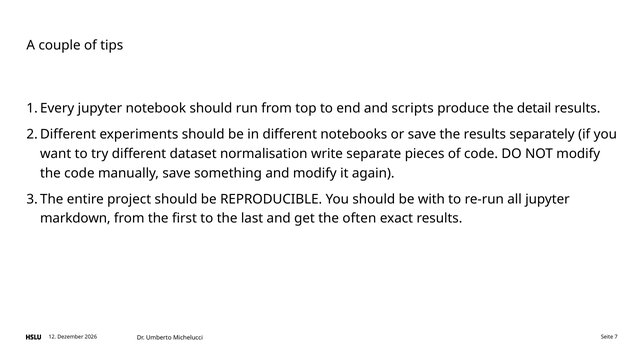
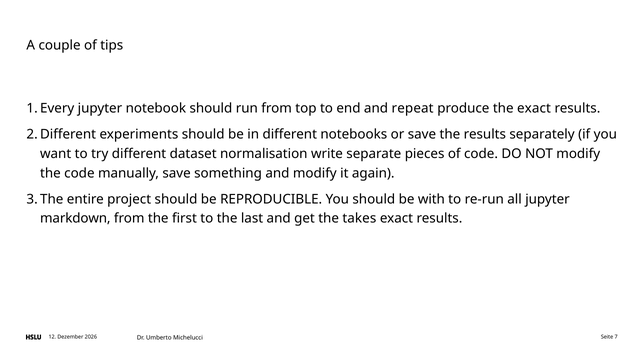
scripts: scripts -> repeat
the detail: detail -> exact
often: often -> takes
